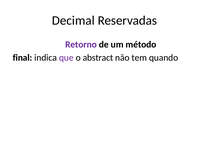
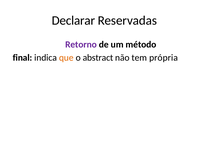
Decimal: Decimal -> Declarar
que colour: purple -> orange
quando: quando -> própria
